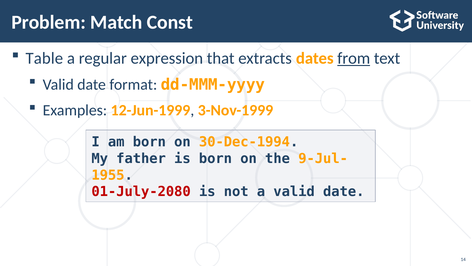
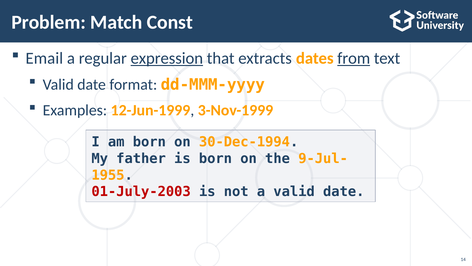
Table: Table -> Email
expression underline: none -> present
01-July-2080: 01-July-2080 -> 01-July-2003
